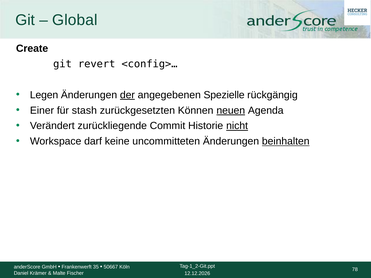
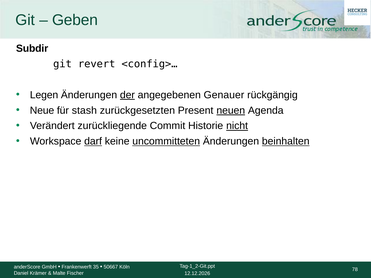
Global: Global -> Geben
Create: Create -> Subdir
Spezielle: Spezielle -> Genauer
Einer: Einer -> Neue
Können: Können -> Present
darf underline: none -> present
uncommitteten underline: none -> present
